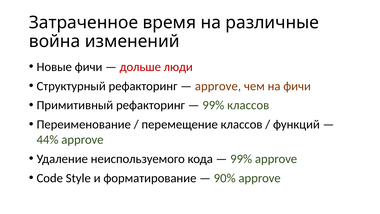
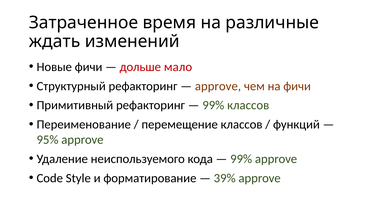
война: война -> ждать
люди: люди -> мало
44%: 44% -> 95%
90%: 90% -> 39%
